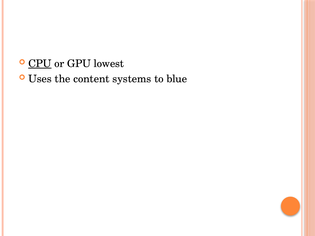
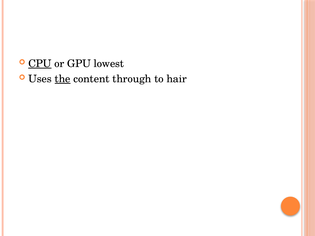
the underline: none -> present
systems: systems -> through
blue: blue -> hair
